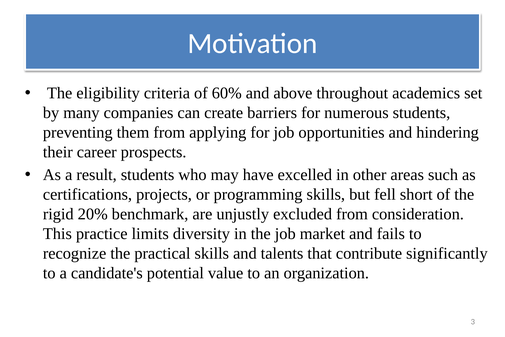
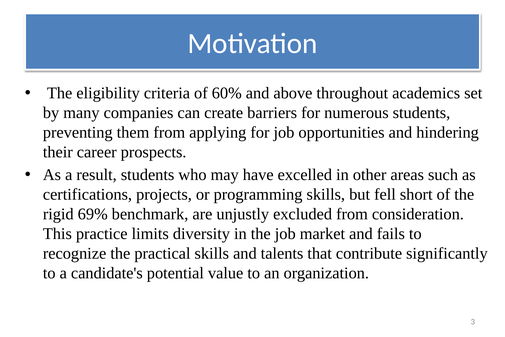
20%: 20% -> 69%
